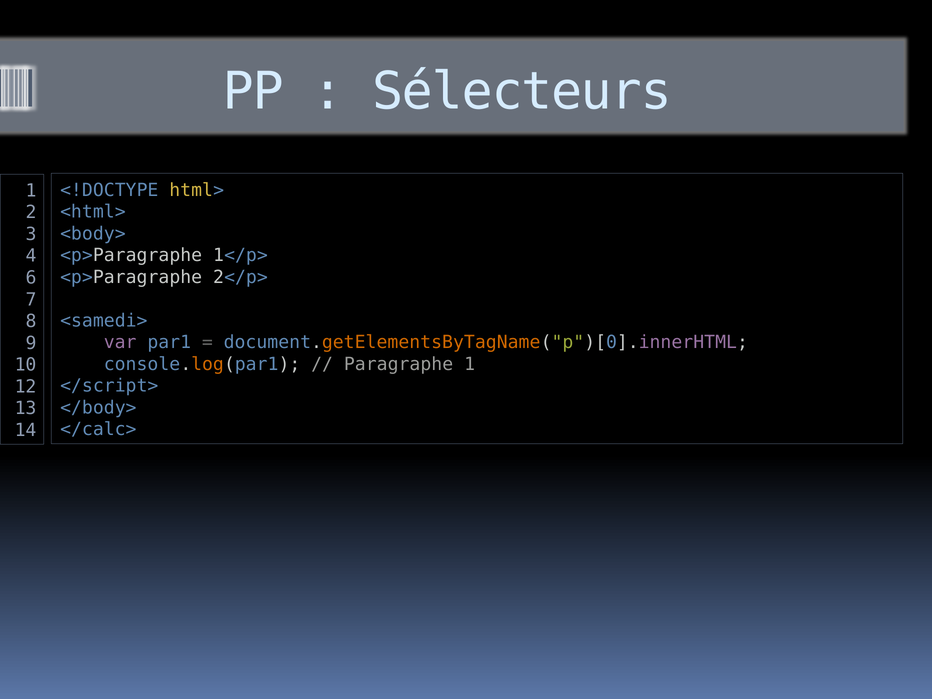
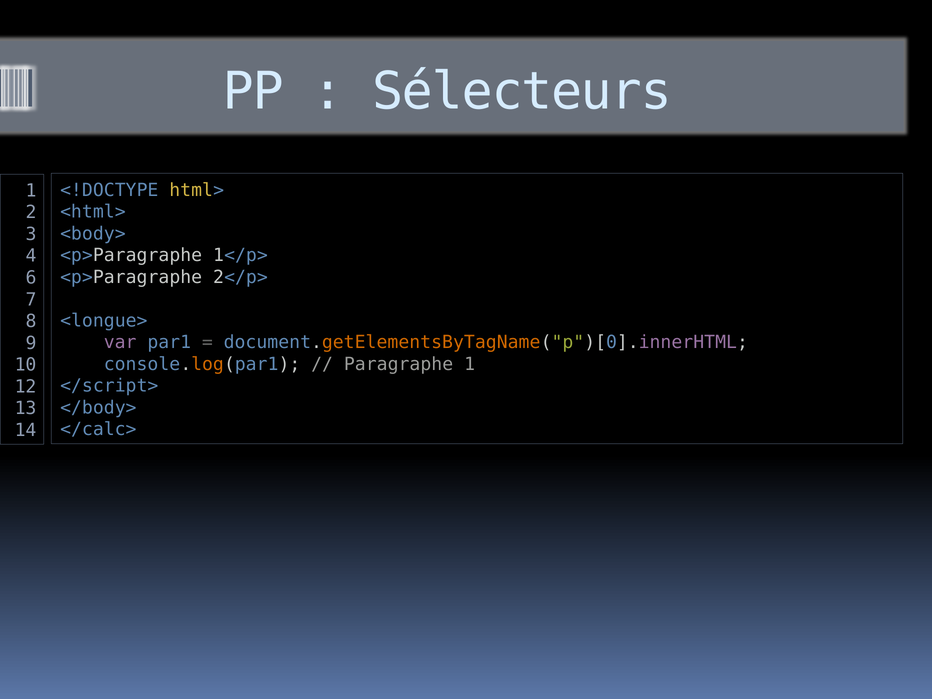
<samedi>: <samedi> -> <longue>
